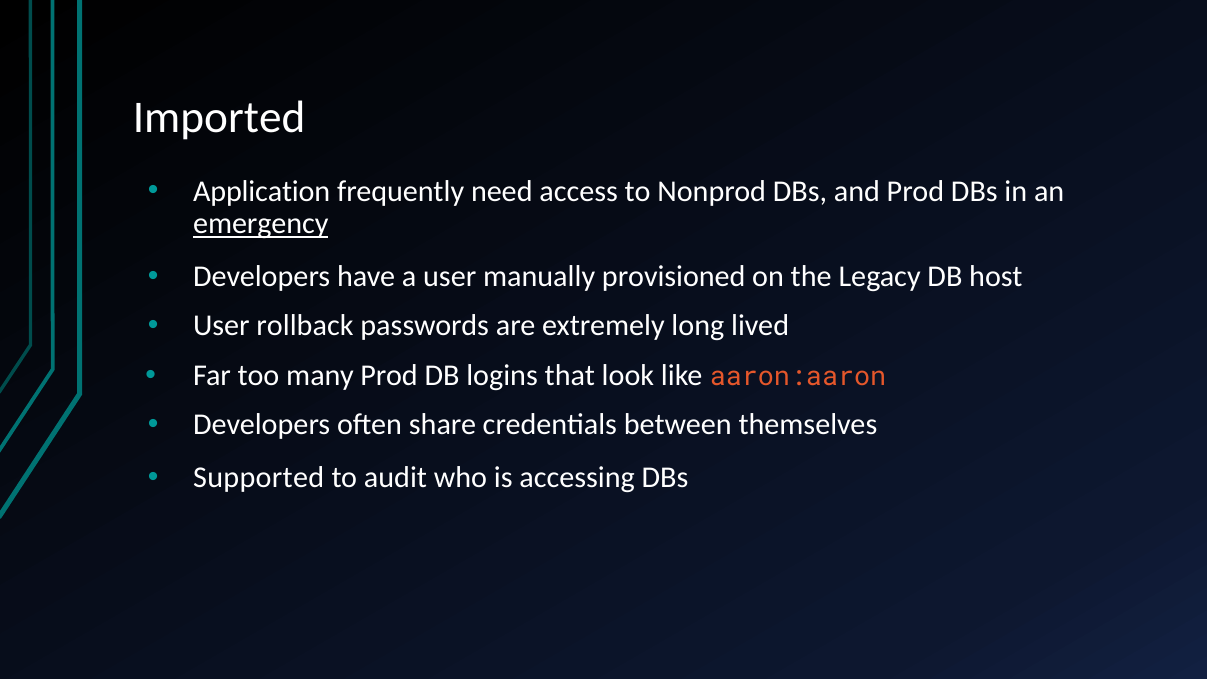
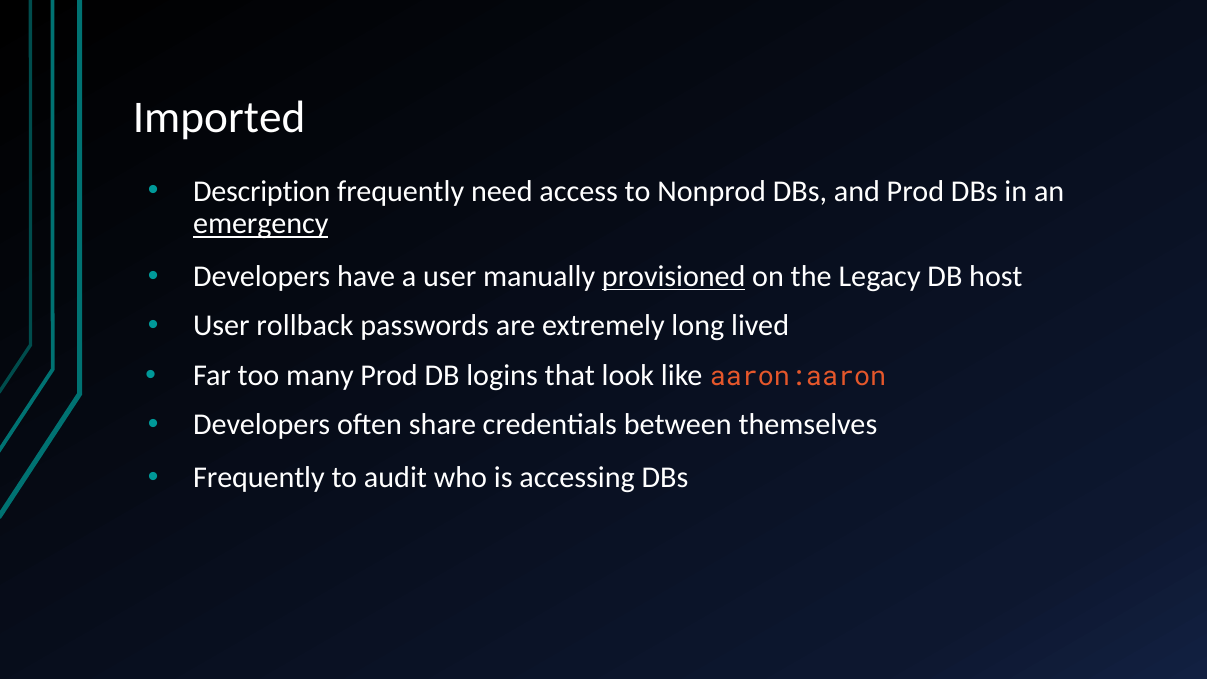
Application: Application -> Description
provisioned underline: none -> present
Supported at (259, 477): Supported -> Frequently
